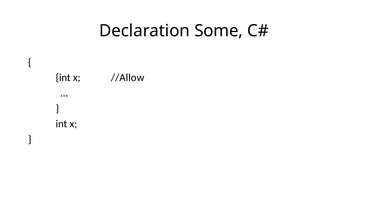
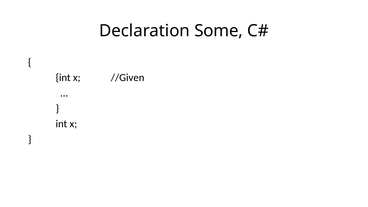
//Allow: //Allow -> //Given
